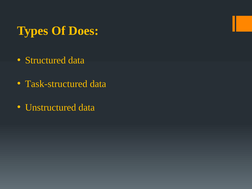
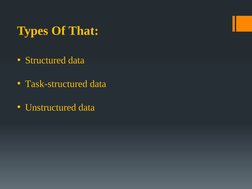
Does: Does -> That
